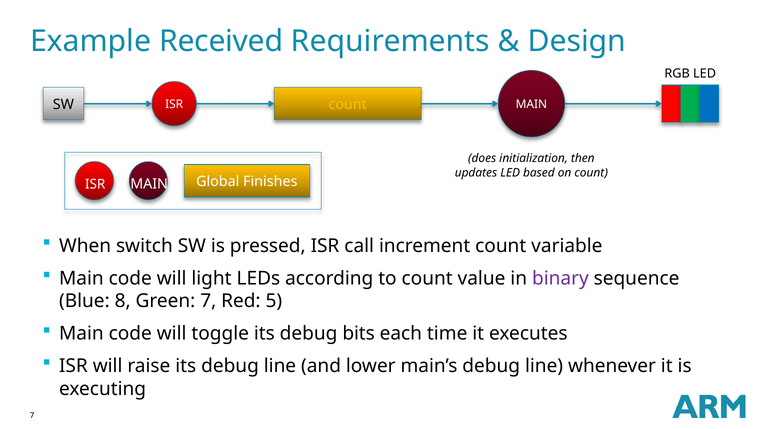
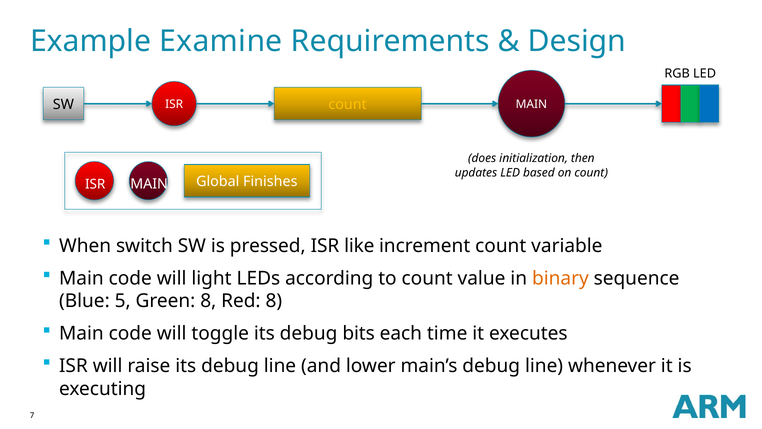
Received: Received -> Examine
call: call -> like
binary colour: purple -> orange
8: 8 -> 5
Green 7: 7 -> 8
Red 5: 5 -> 8
